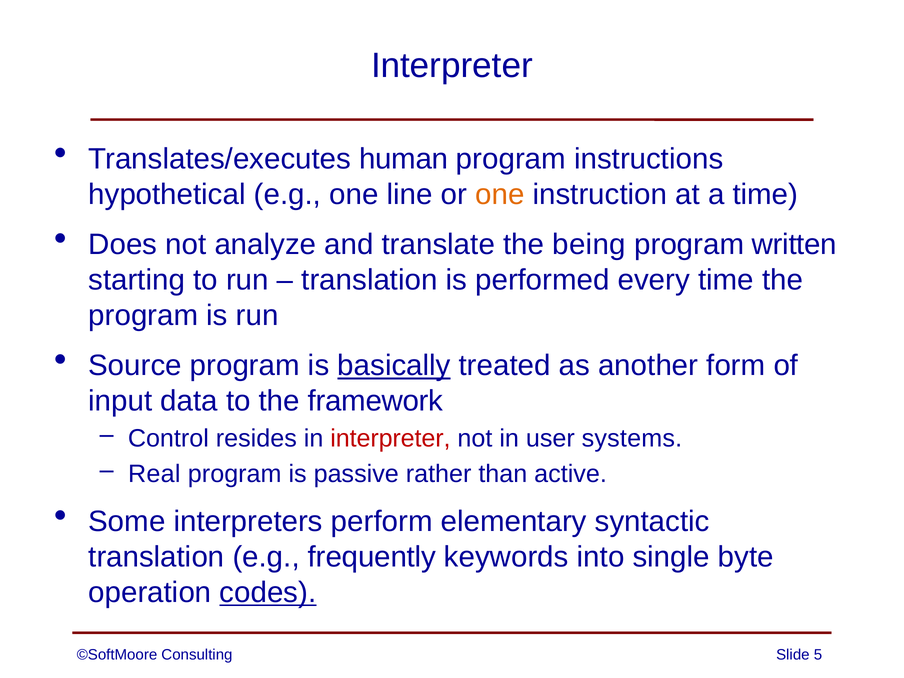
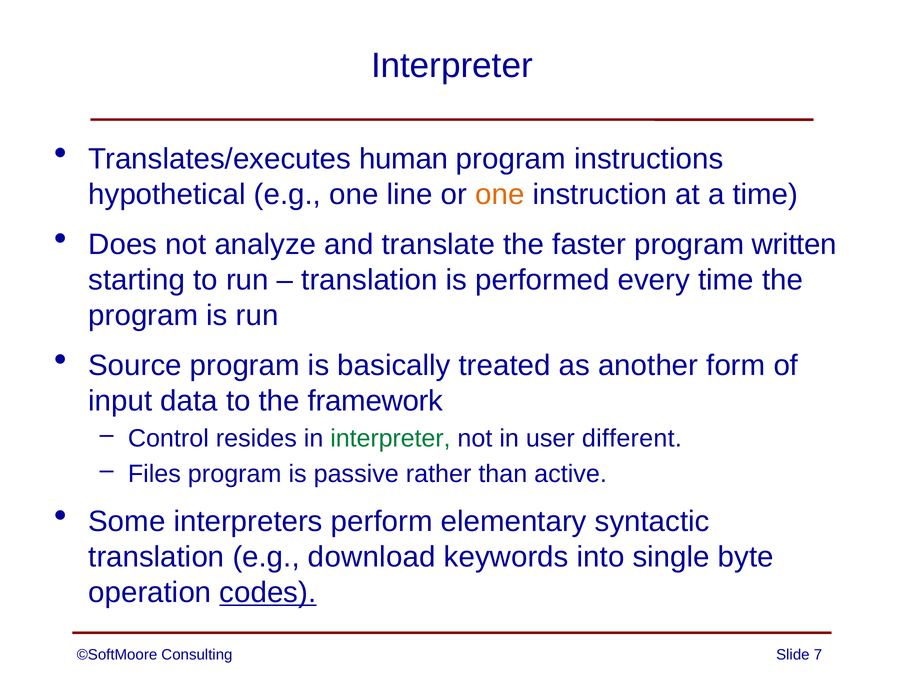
being: being -> faster
basically underline: present -> none
interpreter at (390, 439) colour: red -> green
systems: systems -> different
Real: Real -> Files
frequently: frequently -> download
5: 5 -> 7
